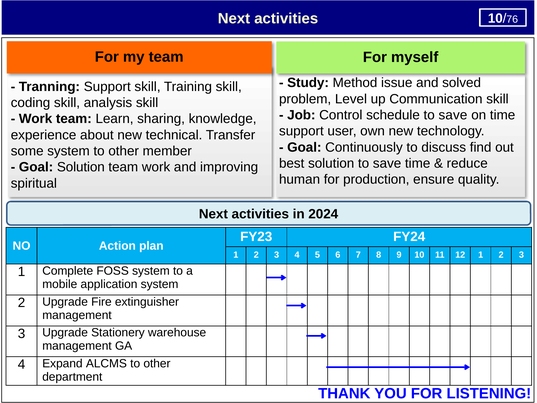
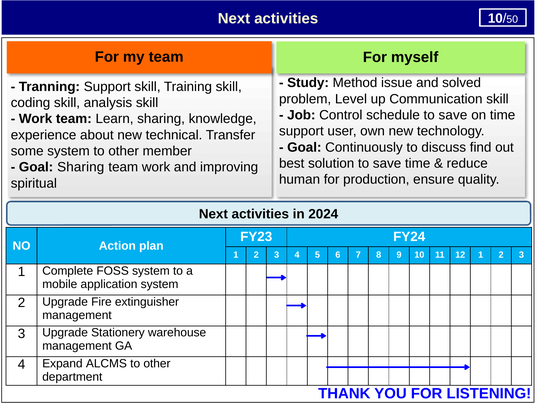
76: 76 -> 50
Goal Solution: Solution -> Sharing
